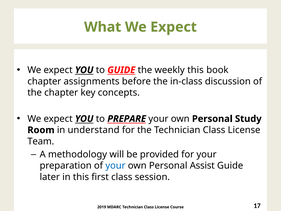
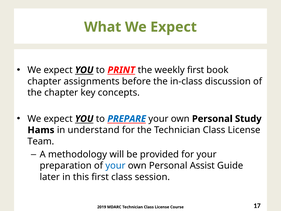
to GUIDE: GUIDE -> PRINT
weekly this: this -> first
PREPARE colour: black -> blue
Room: Room -> Hams
